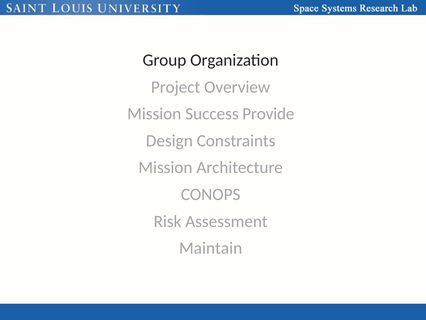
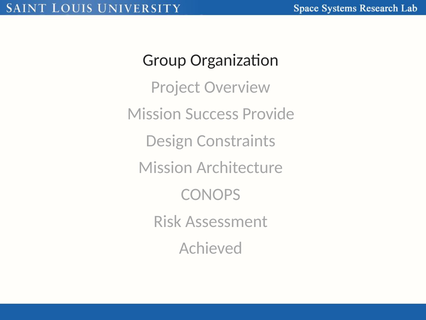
Maintain: Maintain -> Achieved
